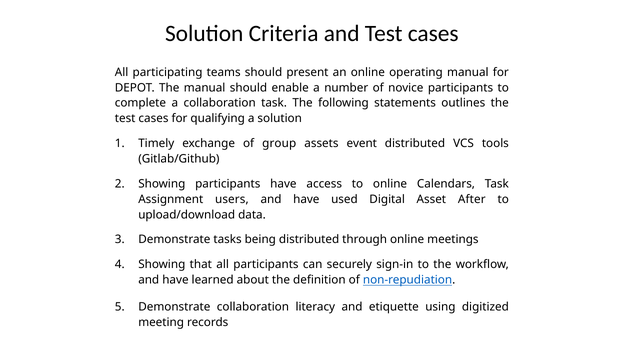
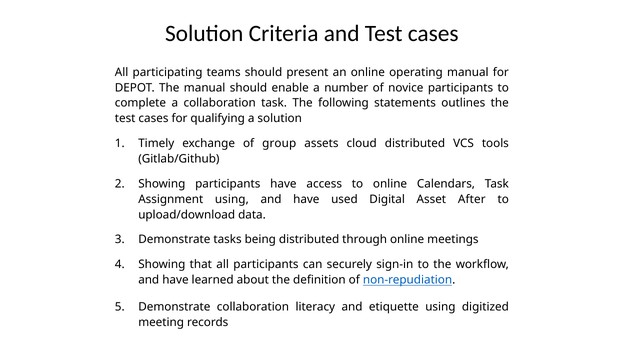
event: event -> cloud
Assignment users: users -> using
